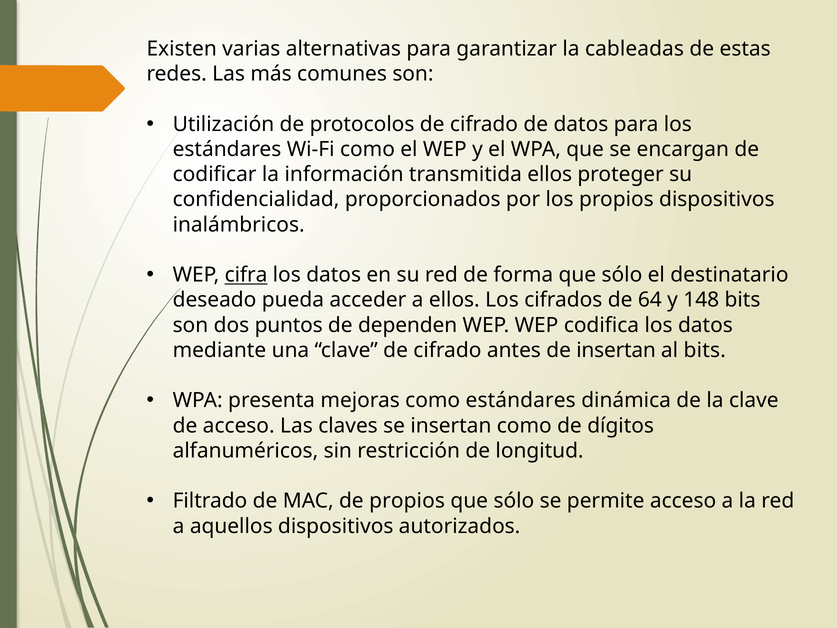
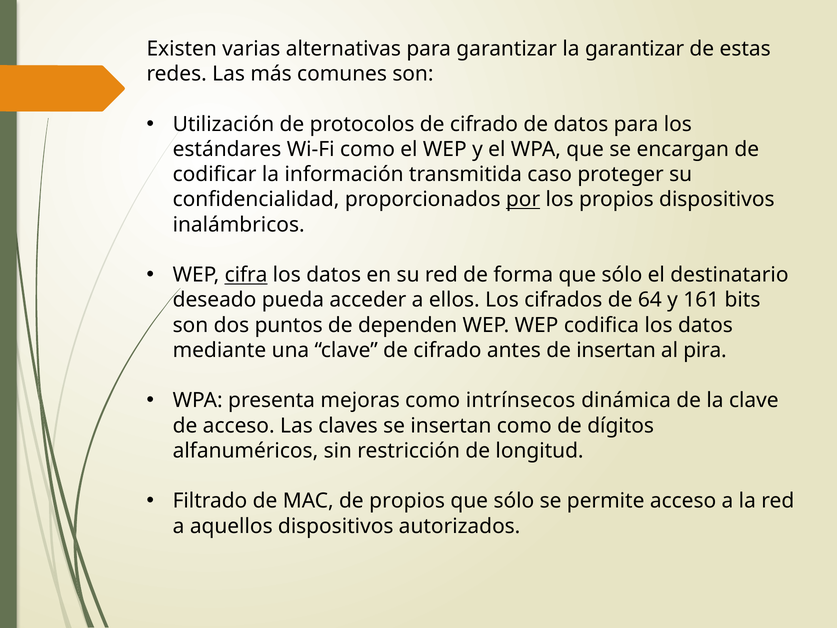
la cableadas: cableadas -> garantizar
transmitida ellos: ellos -> caso
por underline: none -> present
148: 148 -> 161
al bits: bits -> pira
como estándares: estándares -> intrínsecos
